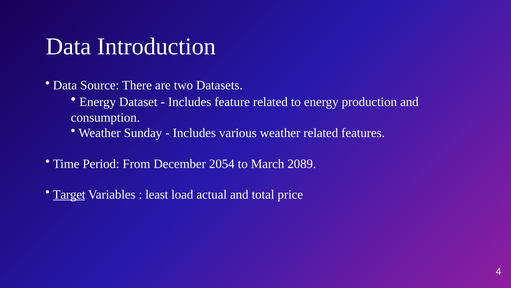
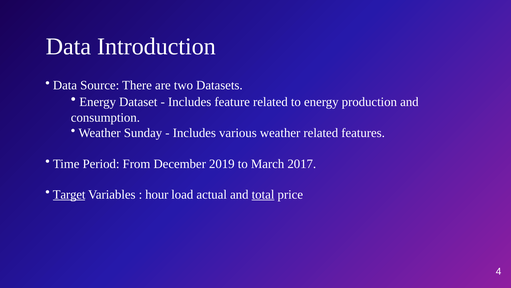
2054: 2054 -> 2019
2089: 2089 -> 2017
least: least -> hour
total underline: none -> present
